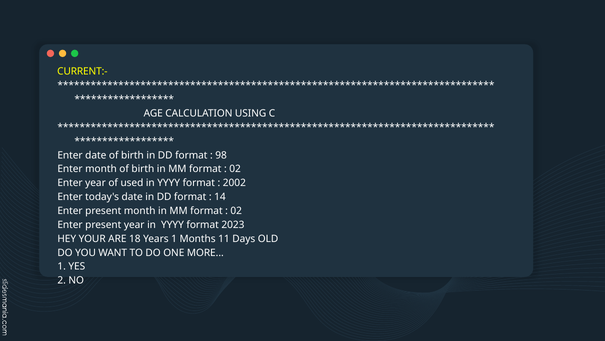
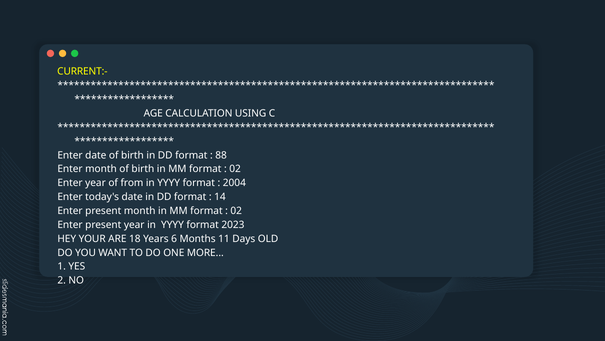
98: 98 -> 88
used: used -> from
2002: 2002 -> 2004
Years 1: 1 -> 6
